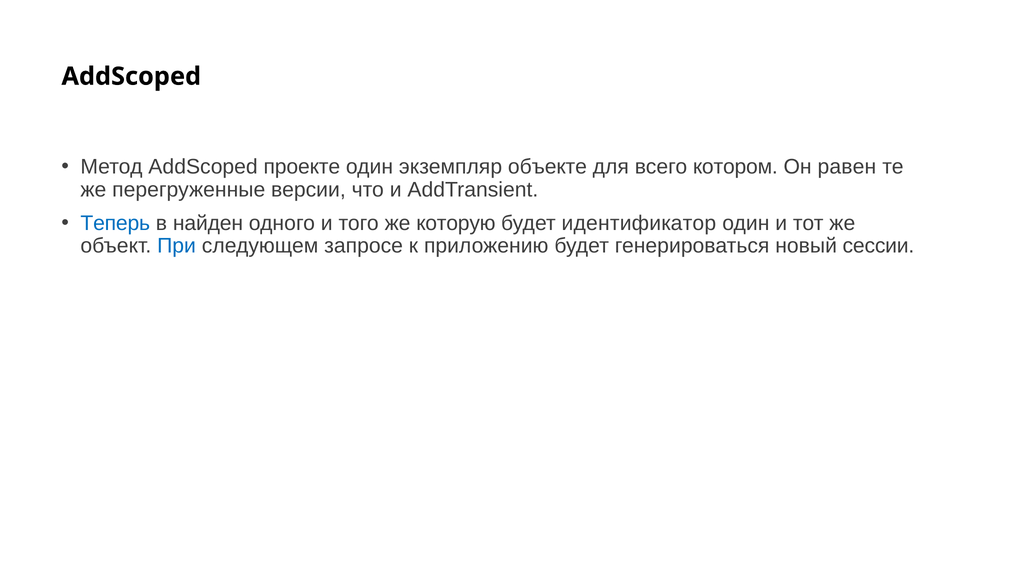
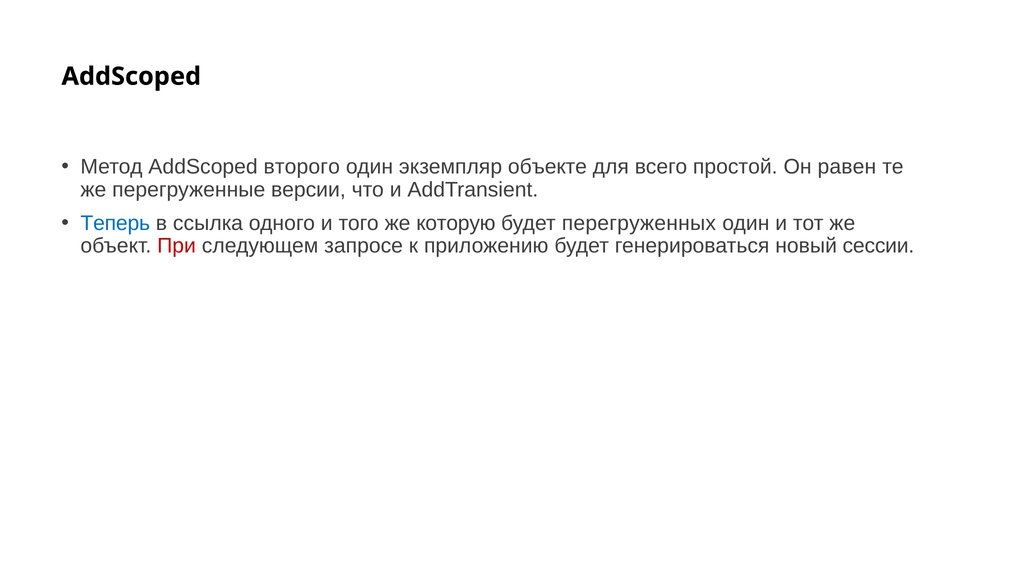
проекте: проекте -> второго
котором: котором -> простой
найден: найден -> ссылка
идентификатор: идентификатор -> перегруженных
При colour: blue -> red
